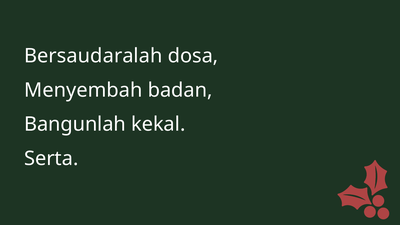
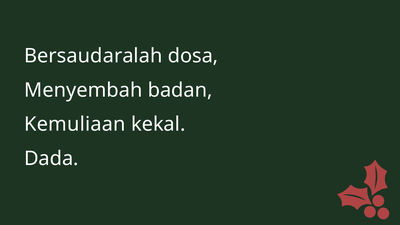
Bangunlah: Bangunlah -> Kemuliaan
Serta: Serta -> Dada
